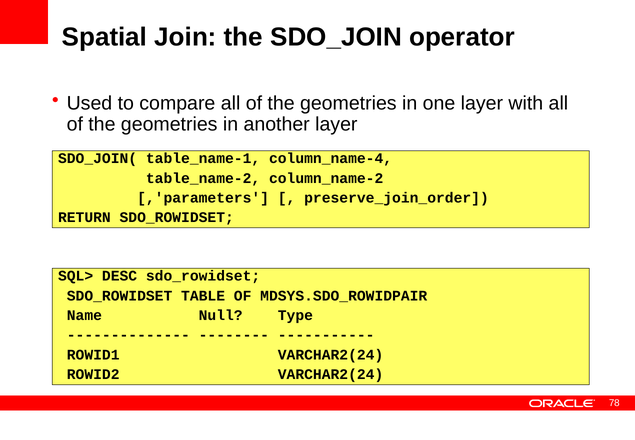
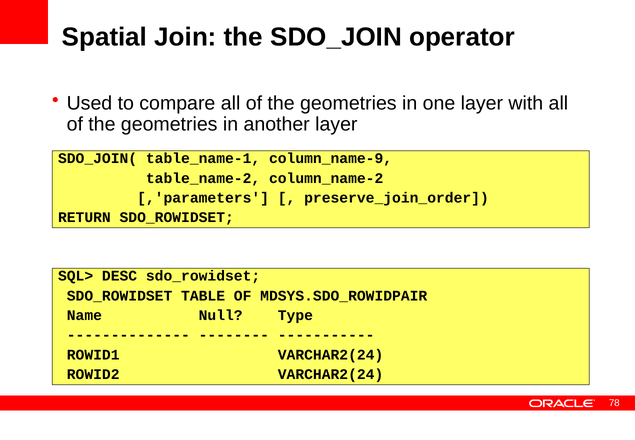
column_name-4: column_name-4 -> column_name-9
